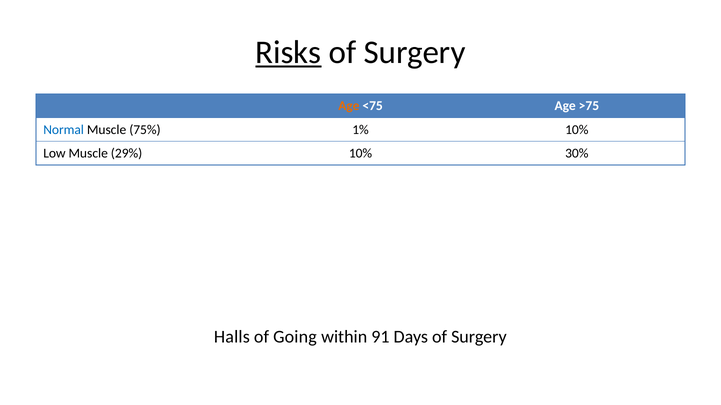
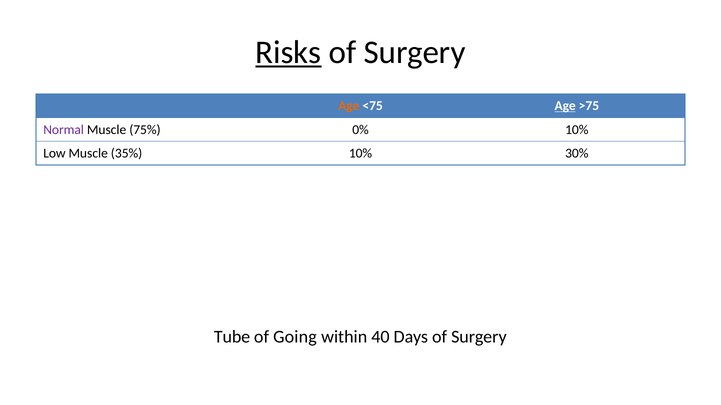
Age at (565, 106) underline: none -> present
Normal colour: blue -> purple
1%: 1% -> 0%
29%: 29% -> 35%
Halls: Halls -> Tube
91: 91 -> 40
